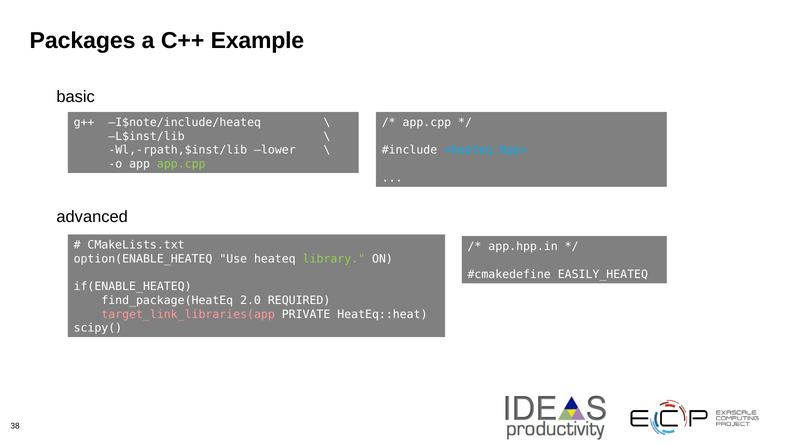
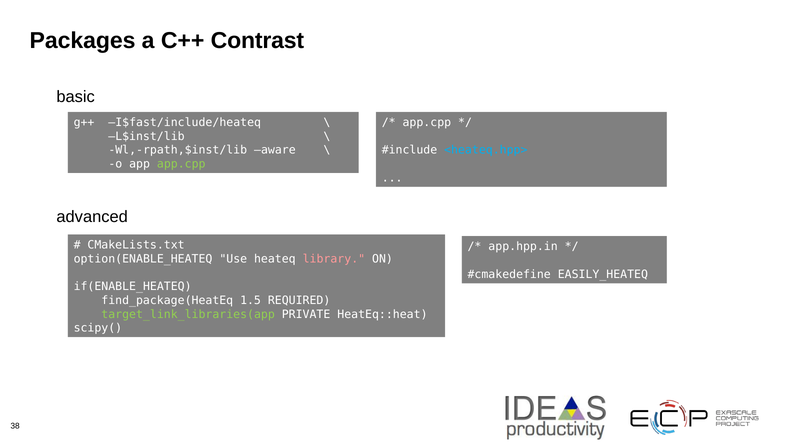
Example: Example -> Contrast
I$note/include/heateq: I$note/include/heateq -> I$fast/include/heateq
lower: lower -> aware
library colour: light green -> pink
2.0: 2.0 -> 1.5
target_link_libraries(app colour: pink -> light green
